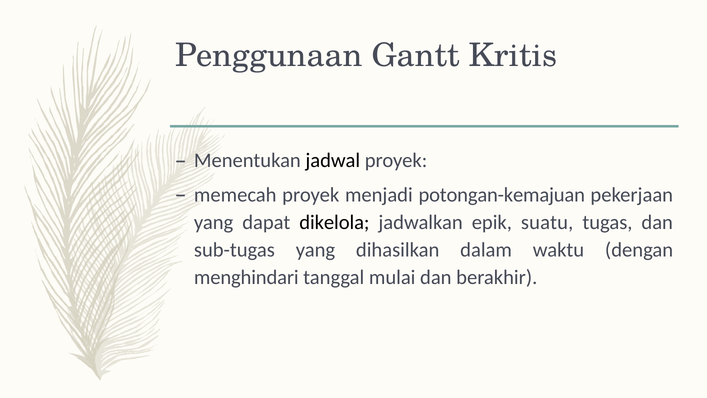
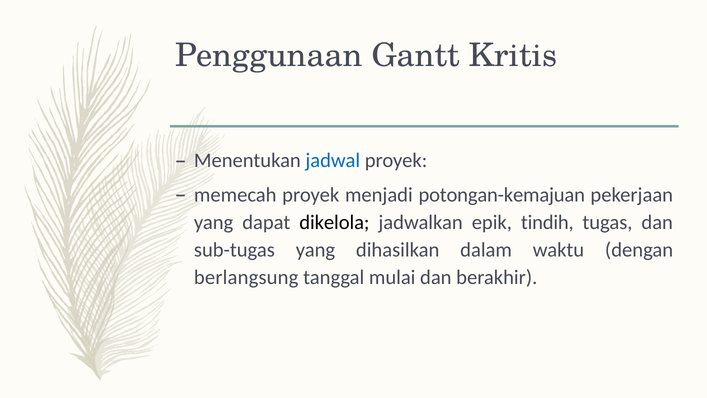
jadwal colour: black -> blue
suatu: suatu -> tindih
menghindari: menghindari -> berlangsung
